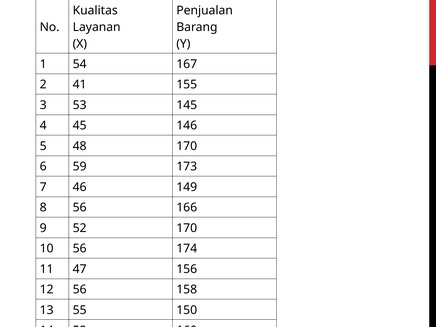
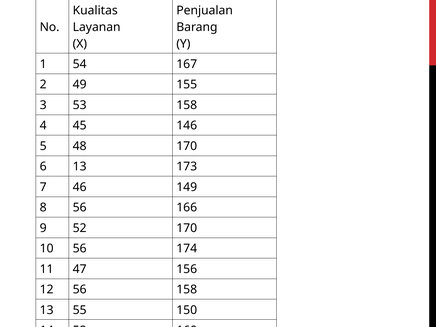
41: 41 -> 49
53 145: 145 -> 158
6 59: 59 -> 13
